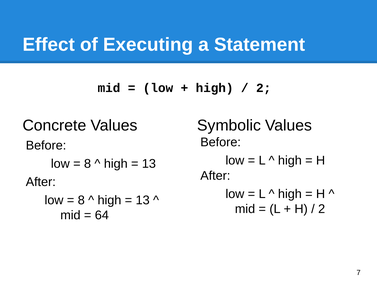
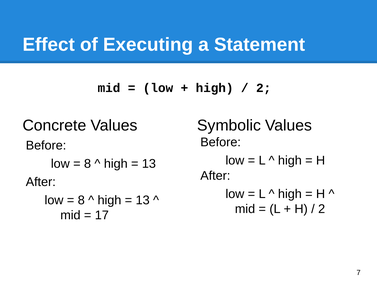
64: 64 -> 17
